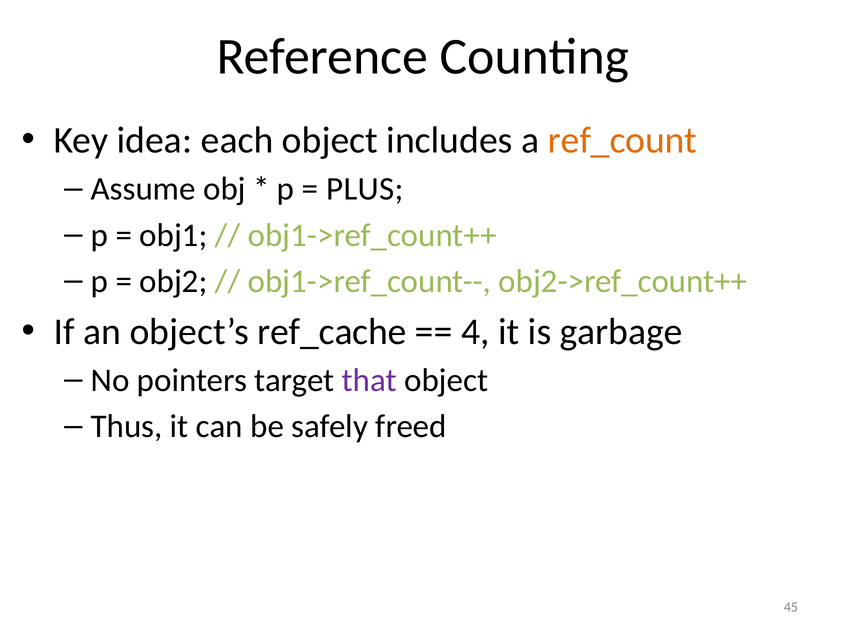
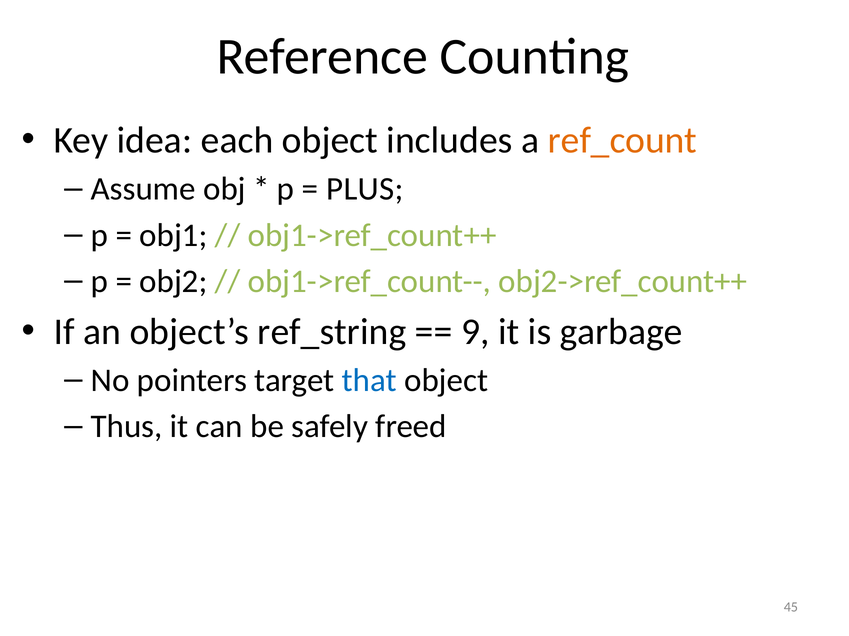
ref_cache: ref_cache -> ref_string
4: 4 -> 9
that colour: purple -> blue
